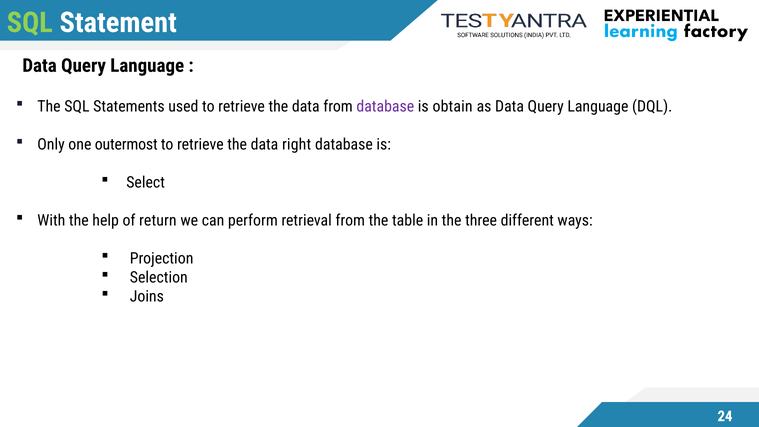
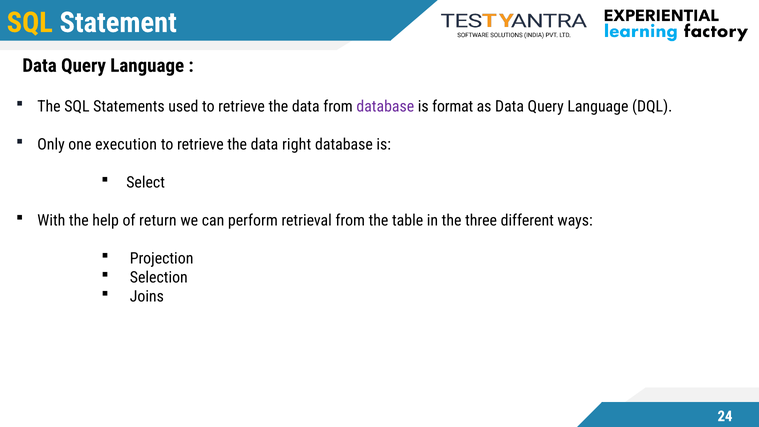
SQL at (30, 23) colour: light green -> yellow
obtain: obtain -> format
outermost: outermost -> execution
